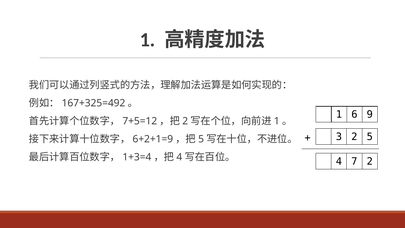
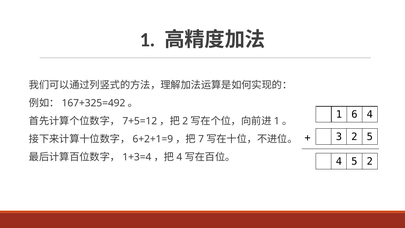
6 9: 9 -> 4
5 at (201, 139): 5 -> 7
4 7: 7 -> 5
